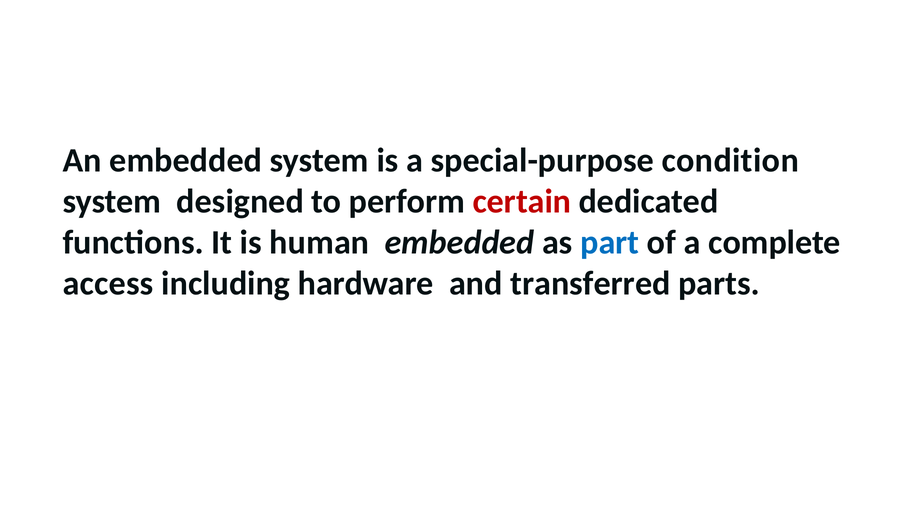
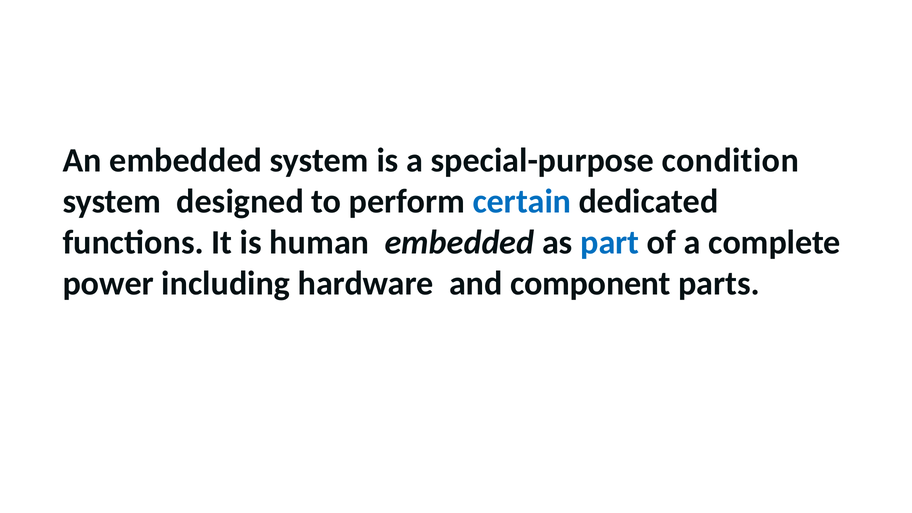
certain colour: red -> blue
access: access -> power
transferred: transferred -> component
